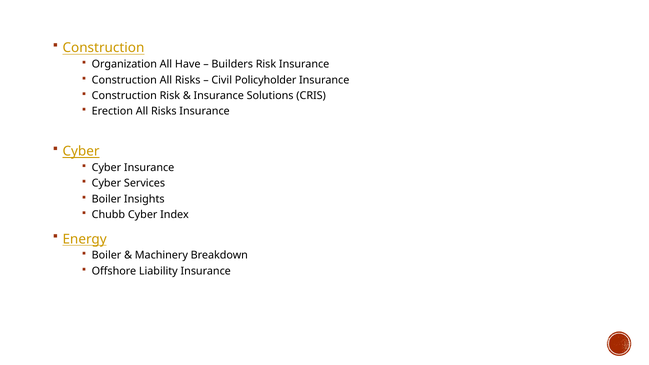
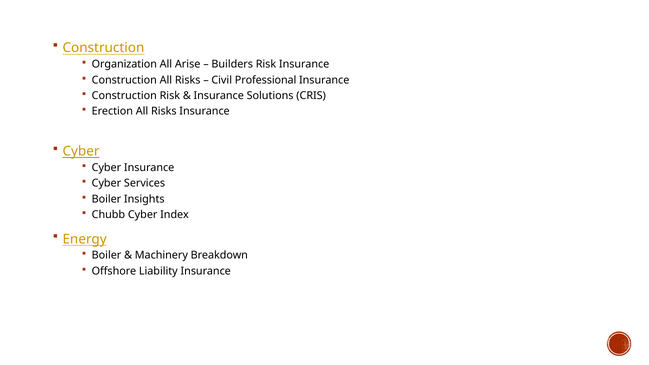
Have: Have -> Arise
Policyholder: Policyholder -> Professional
